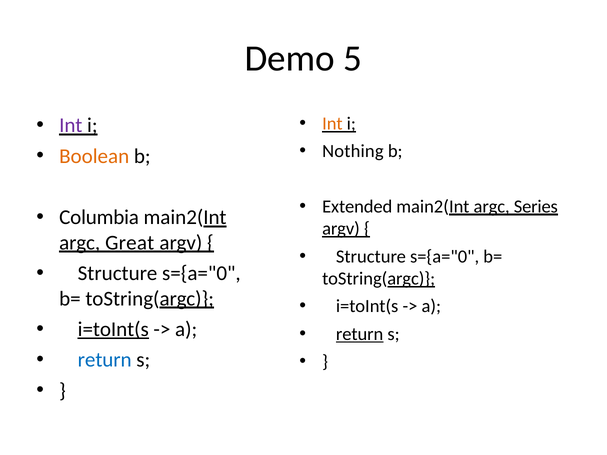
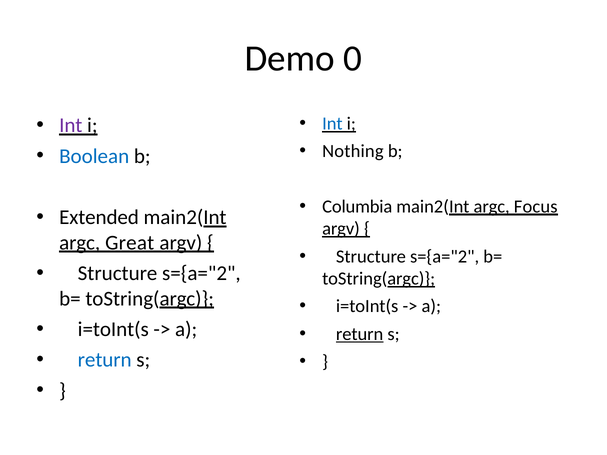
5: 5 -> 0
Int at (332, 124) colour: orange -> blue
Boolean colour: orange -> blue
Extended: Extended -> Columbia
Series: Series -> Focus
Columbia: Columbia -> Extended
s={a="0 at (445, 257): s={a="0 -> s={a="2
s={a="0 at (201, 273): s={a="0 -> s={a="2
i=toInt(s at (113, 329) underline: present -> none
